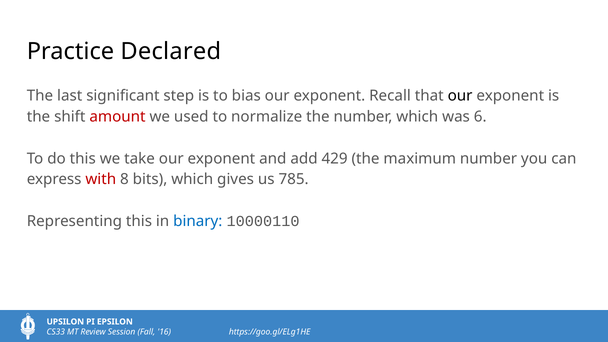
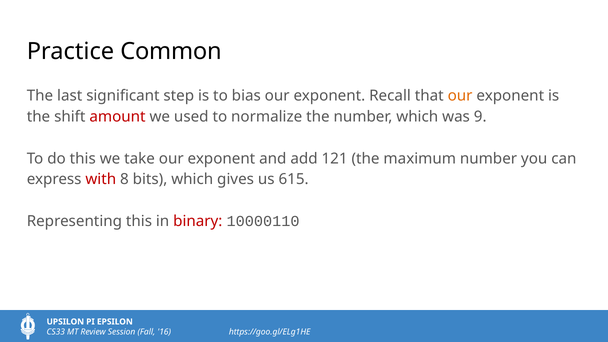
Declared: Declared -> Common
our at (460, 96) colour: black -> orange
6: 6 -> 9
429: 429 -> 121
785: 785 -> 615
binary colour: blue -> red
